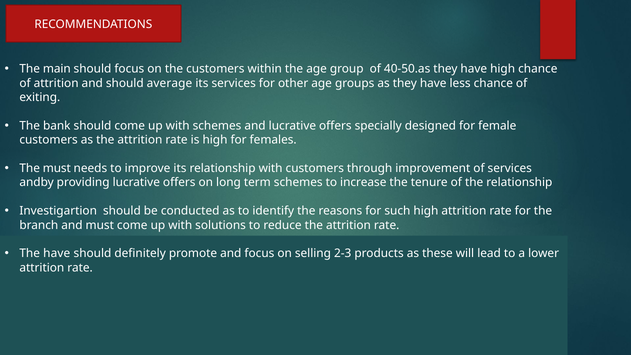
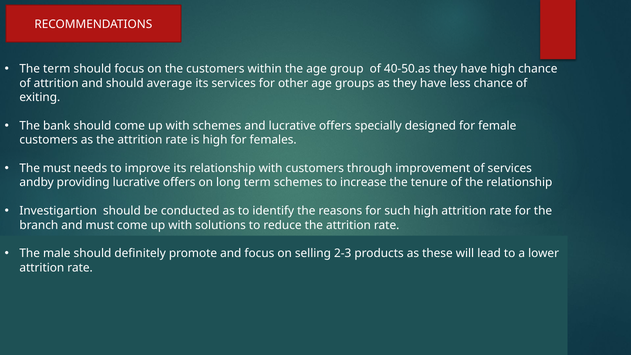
The main: main -> term
The have: have -> male
